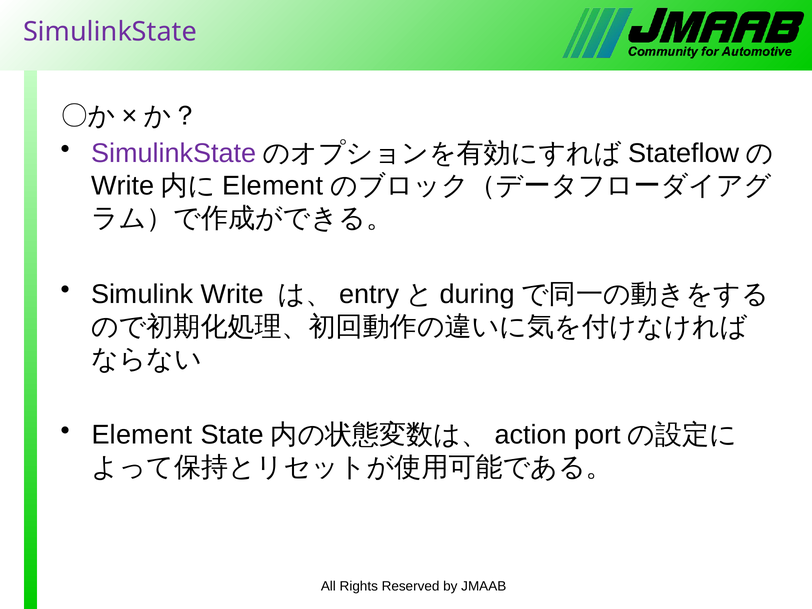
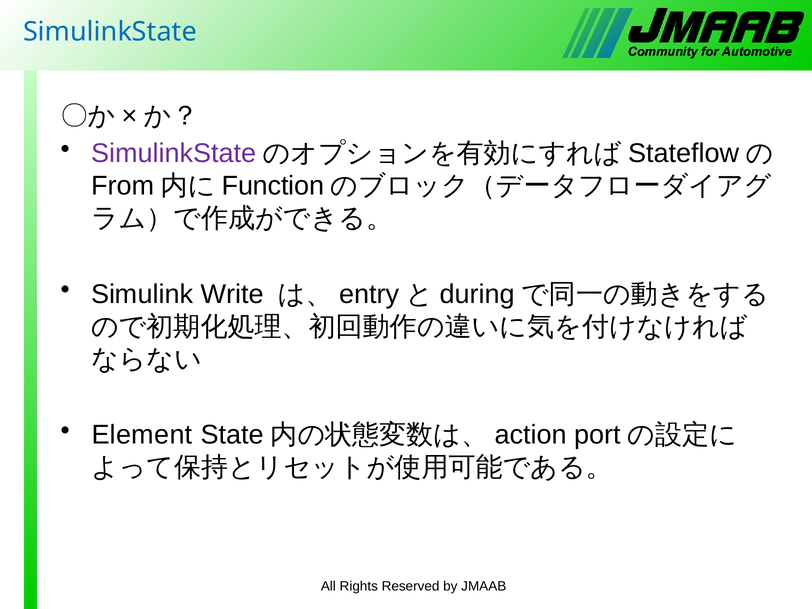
SimulinkState at (110, 32) colour: purple -> blue
Write at (123, 186): Write -> From
Element at (273, 186): Element -> Function
